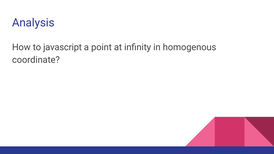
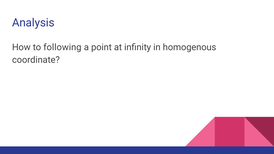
javascript: javascript -> following
